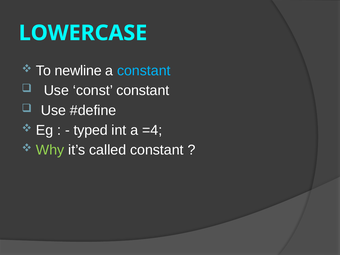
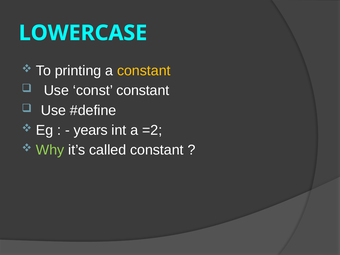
newline: newline -> printing
constant at (144, 71) colour: light blue -> yellow
typed: typed -> years
=4: =4 -> =2
